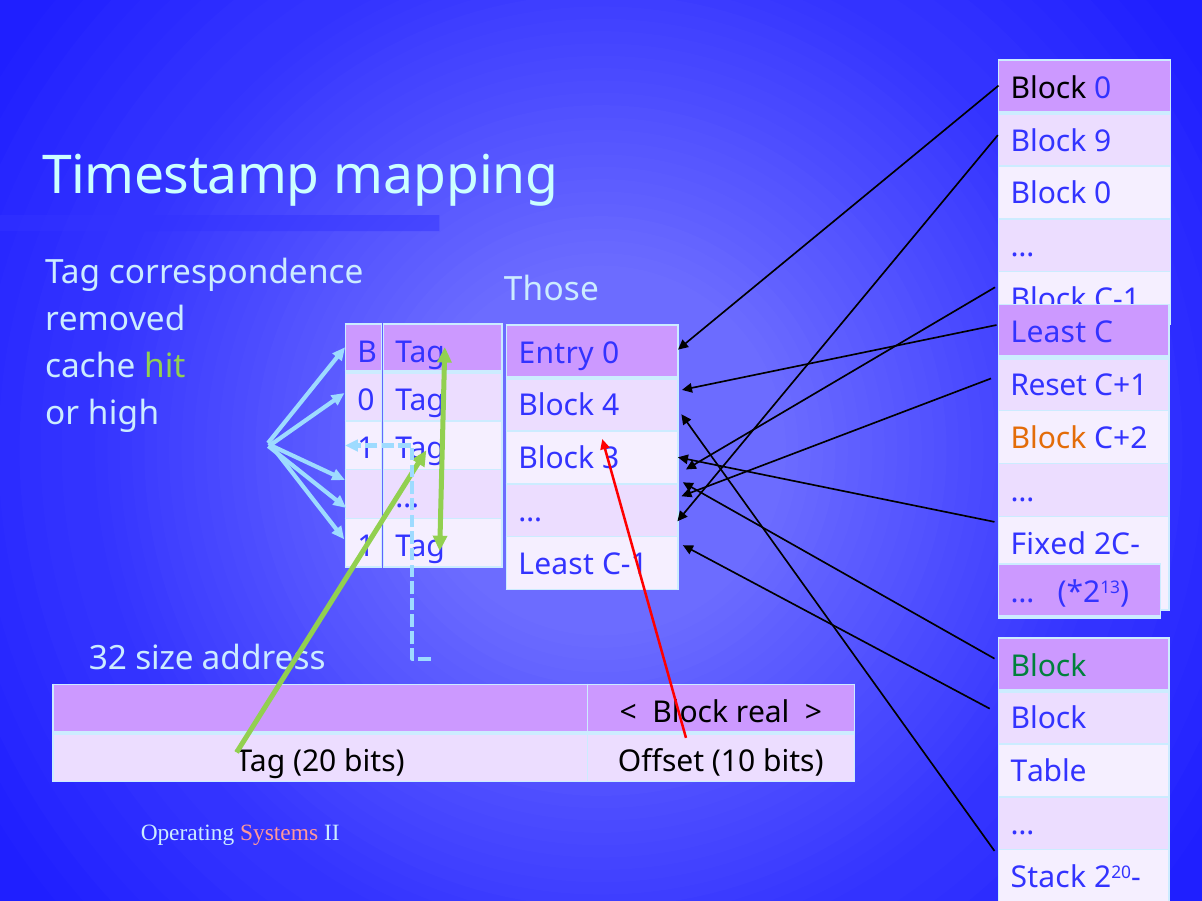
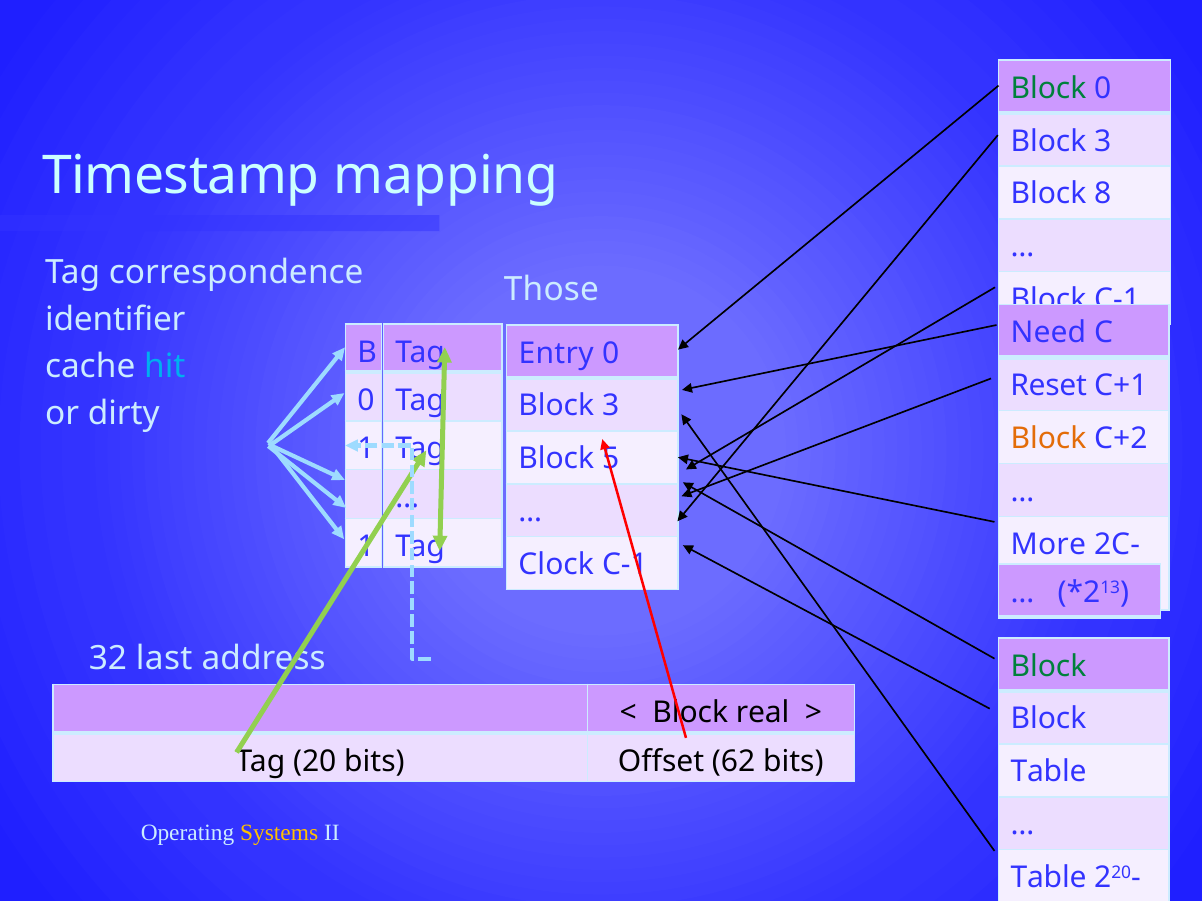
Block at (1048, 88) colour: black -> green
9 at (1103, 141): 9 -> 3
0 at (1103, 194): 0 -> 8
removed: removed -> identifier
Least at (1048, 333): Least -> Need
hit colour: light green -> light blue
4 at (611, 406): 4 -> 3
high: high -> dirty
3: 3 -> 5
Fixed: Fixed -> More
Least at (556, 565): Least -> Clock
size: size -> last
Offset 10: 10 -> 62
Systems colour: pink -> yellow
Stack at (1048, 878): Stack -> Table
